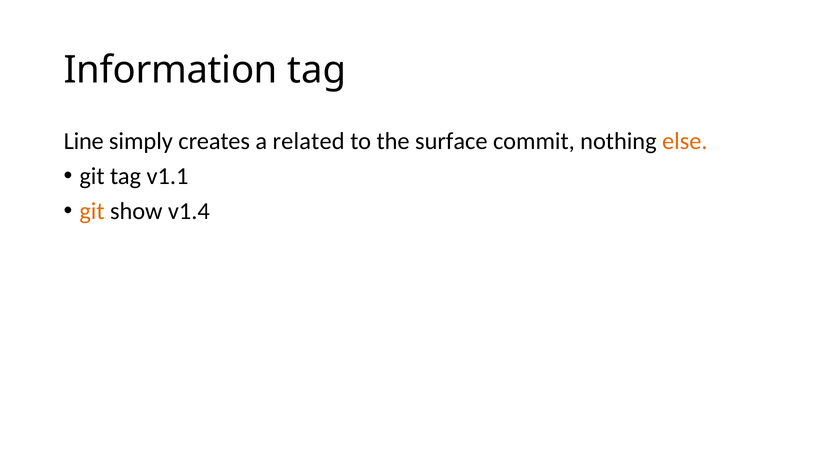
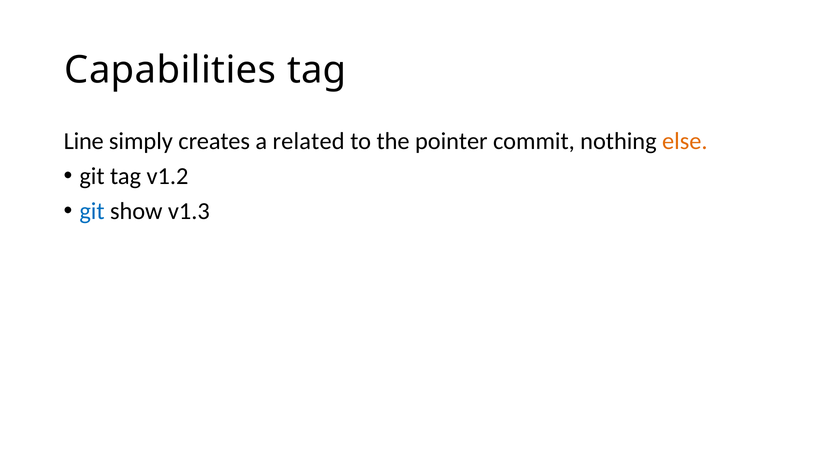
Information: Information -> Capabilities
surface: surface -> pointer
v1.1: v1.1 -> v1.2
git at (92, 211) colour: orange -> blue
v1.4: v1.4 -> v1.3
